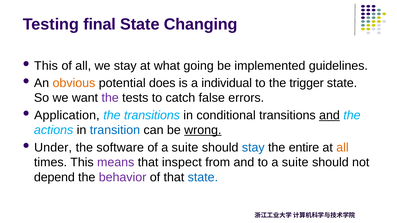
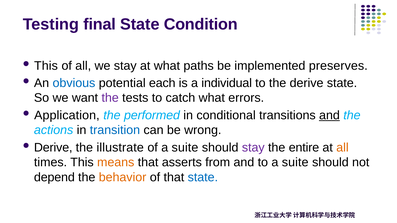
Changing: Changing -> Condition
going: going -> paths
guidelines: guidelines -> preserves
obvious colour: orange -> blue
does: does -> each
the trigger: trigger -> derive
catch false: false -> what
the transitions: transitions -> performed
wrong underline: present -> none
Under at (53, 148): Under -> Derive
software: software -> illustrate
stay at (253, 148) colour: blue -> purple
means colour: purple -> orange
inspect: inspect -> asserts
behavior colour: purple -> orange
